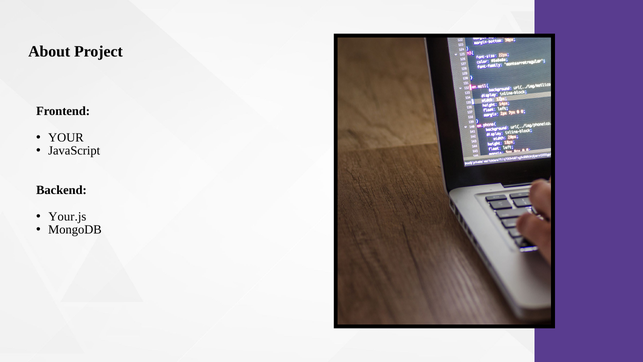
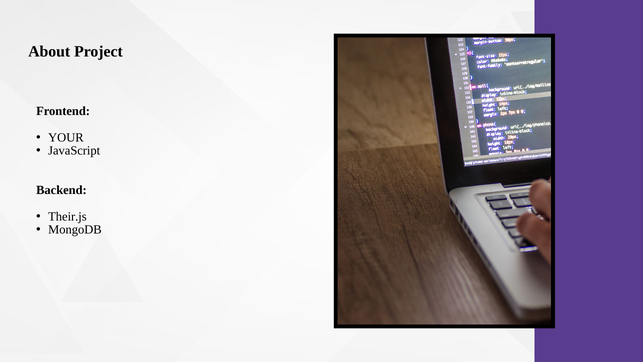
Your.js: Your.js -> Their.js
